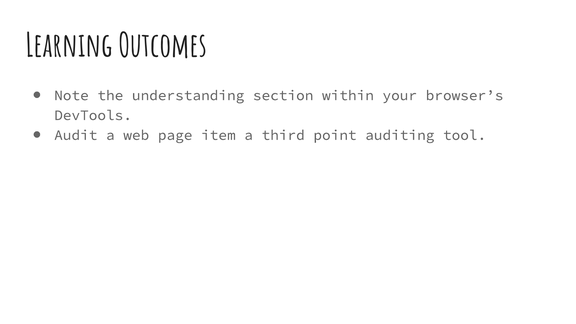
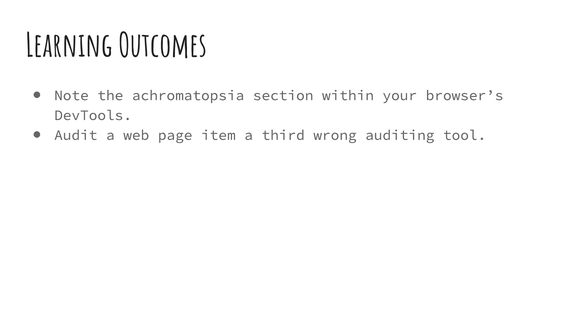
understanding: understanding -> achromatopsia
point: point -> wrong
